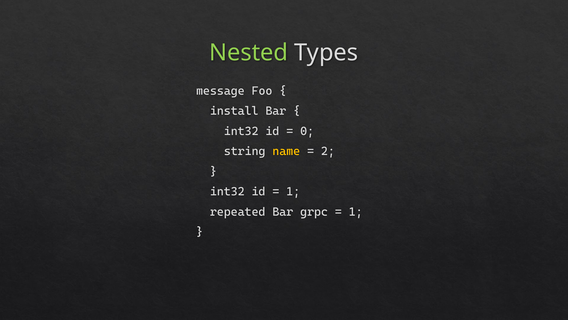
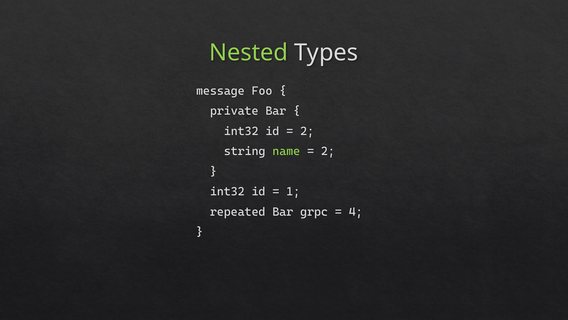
install: install -> private
0 at (307, 131): 0 -> 2
name colour: yellow -> light green
1 at (356, 212): 1 -> 4
